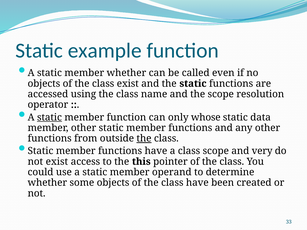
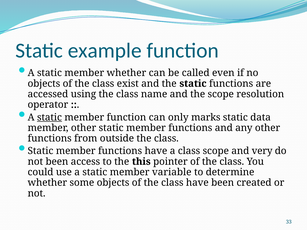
whose: whose -> marks
the at (144, 139) underline: present -> none
not exist: exist -> been
operand: operand -> variable
